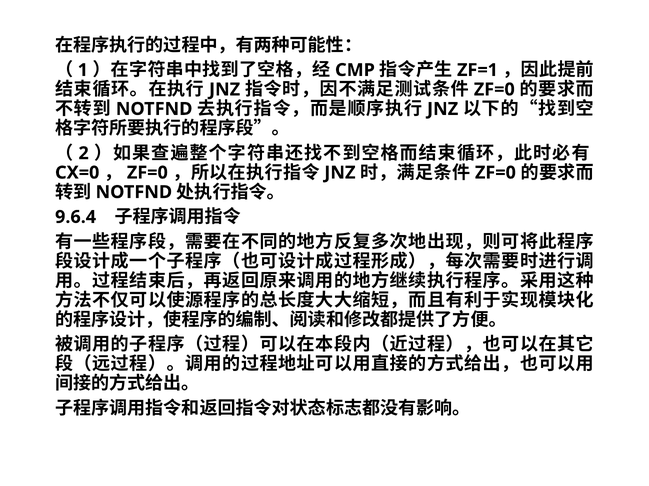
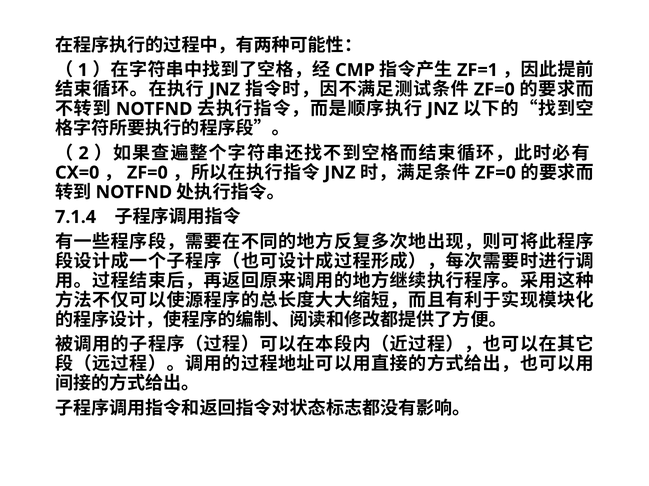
9.6.4: 9.6.4 -> 7.1.4
